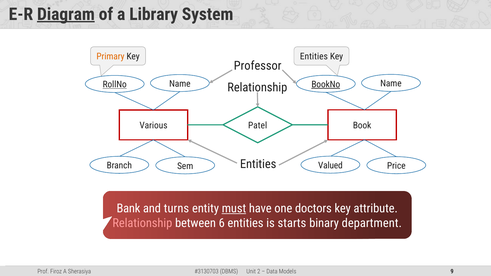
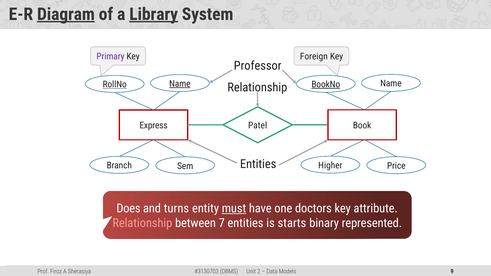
Library underline: none -> present
Primary colour: orange -> purple
Entities at (314, 57): Entities -> Foreign
Name at (180, 84) underline: none -> present
Various: Various -> Express
Valued: Valued -> Higher
Bank: Bank -> Does
6: 6 -> 7
department: department -> represented
